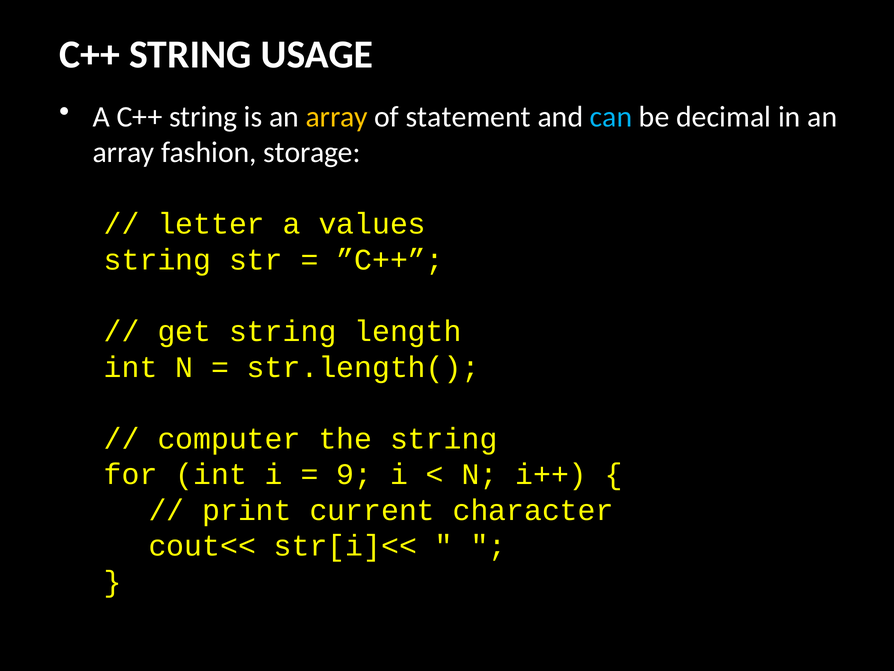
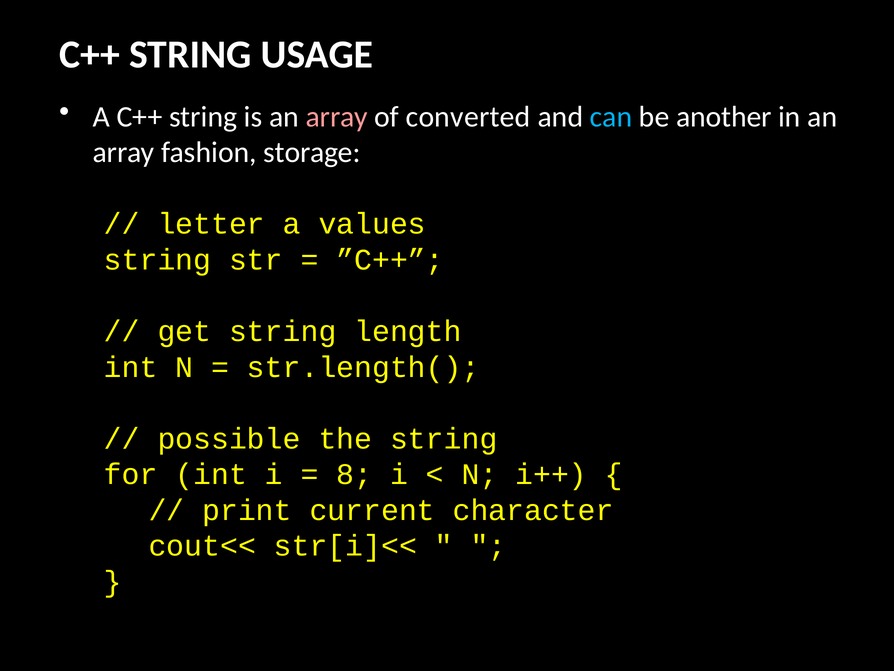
array at (337, 117) colour: yellow -> pink
statement: statement -> converted
decimal: decimal -> another
computer: computer -> possible
9: 9 -> 8
